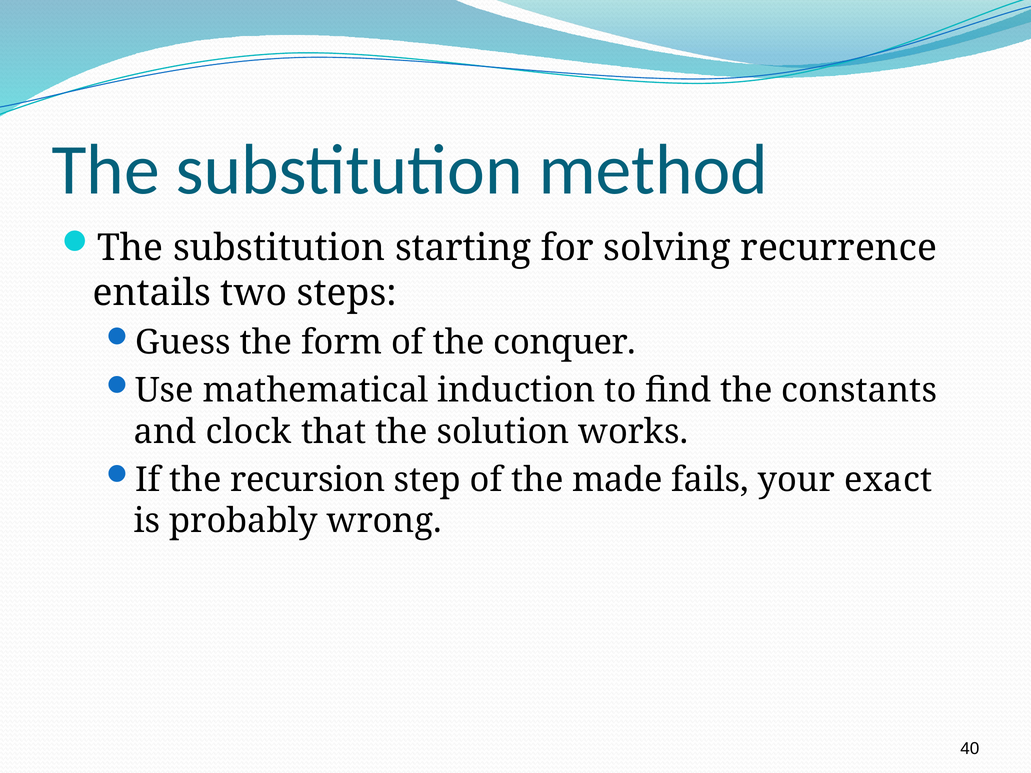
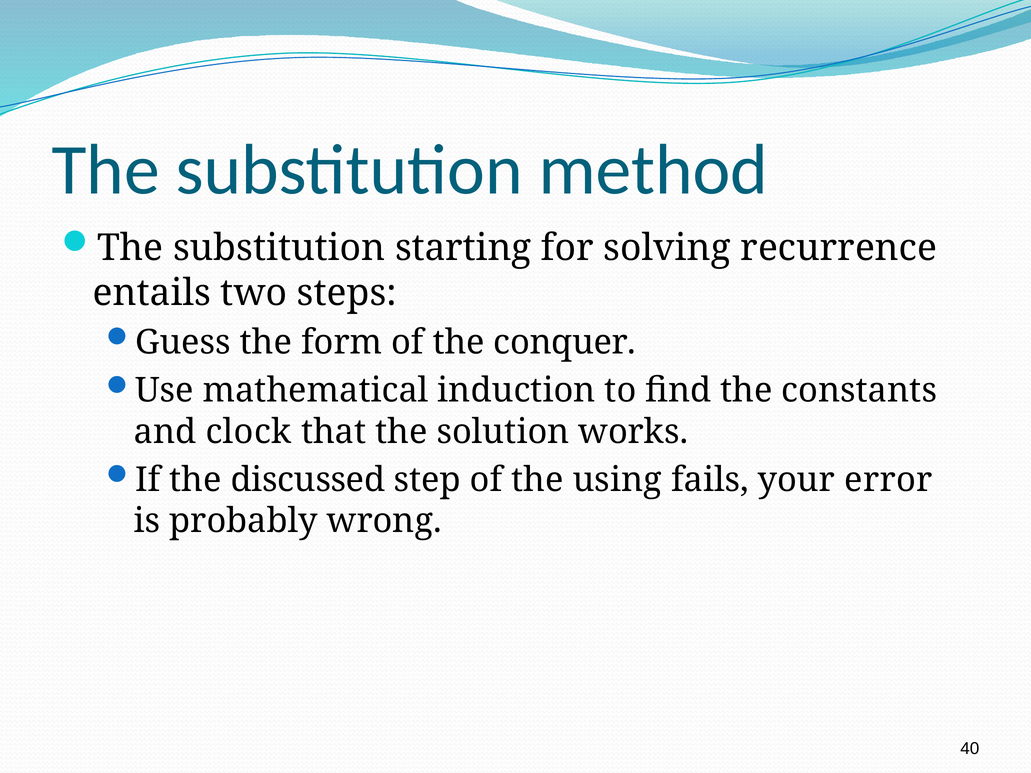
recursion: recursion -> discussed
made: made -> using
exact: exact -> error
